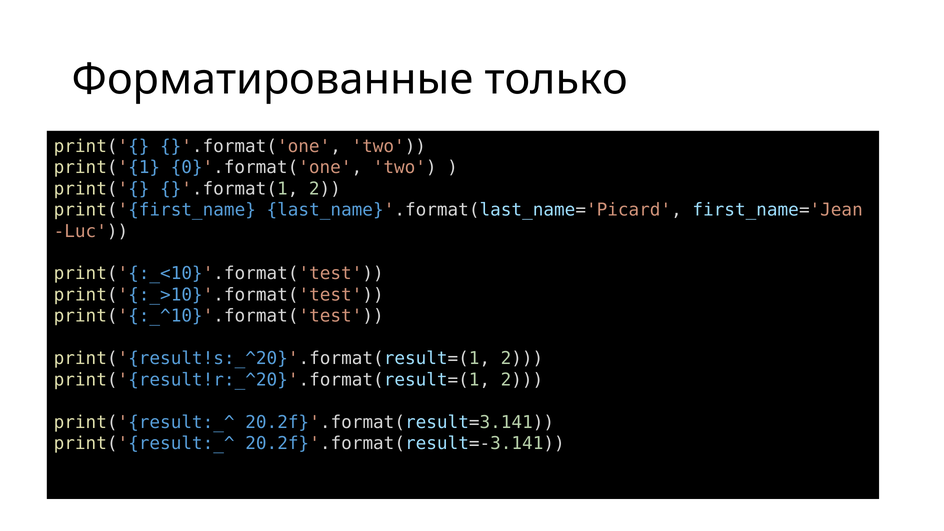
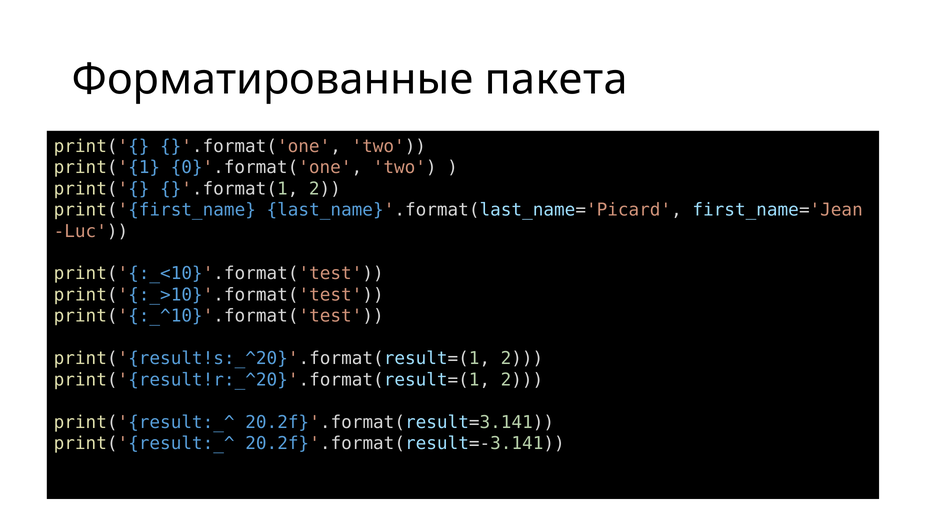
только: только -> пакета
